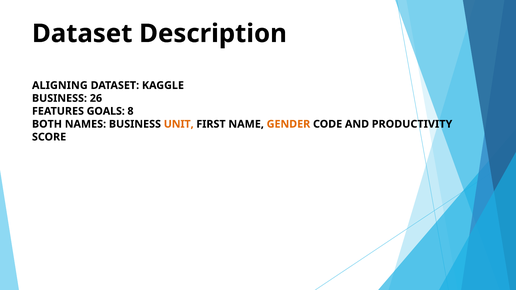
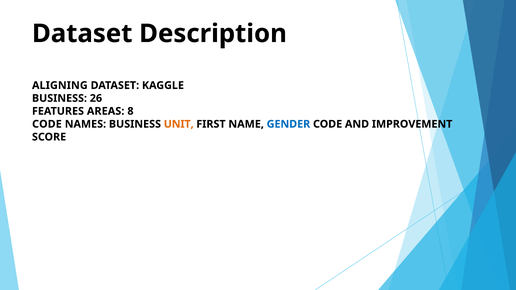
GOALS: GOALS -> AREAS
BOTH at (47, 124): BOTH -> CODE
GENDER colour: orange -> blue
PRODUCTIVITY: PRODUCTIVITY -> IMPROVEMENT
